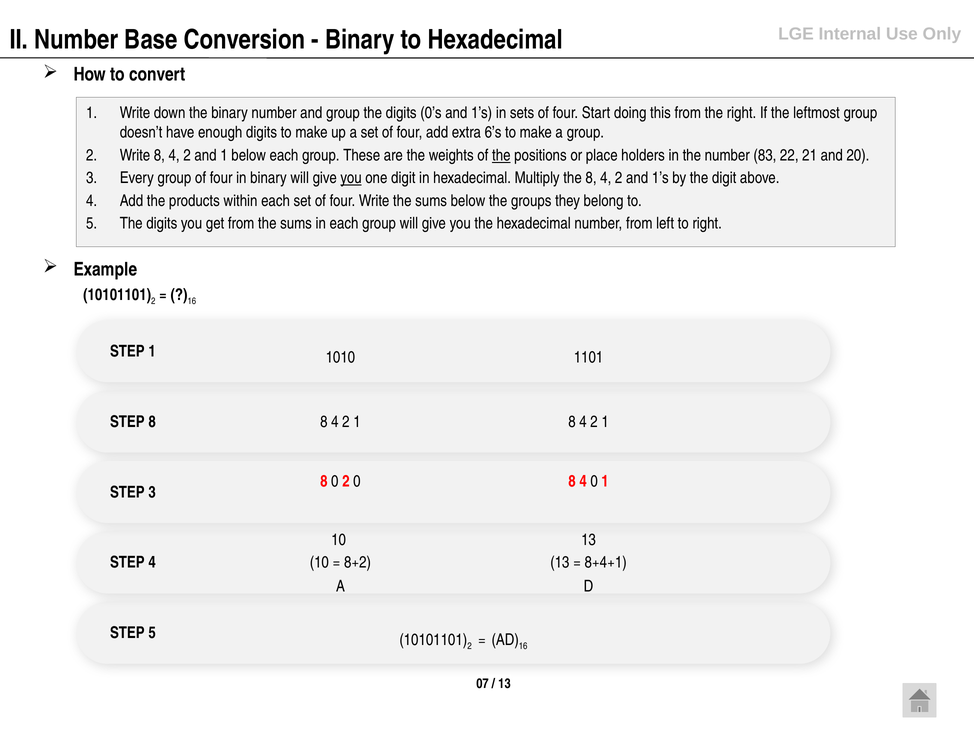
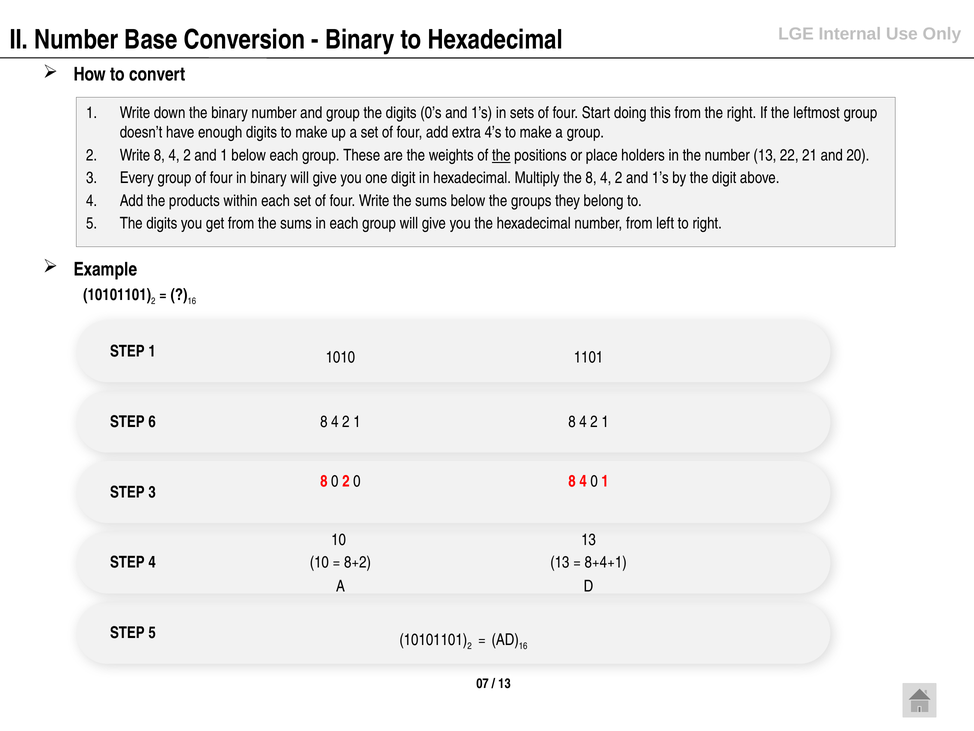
6’s: 6’s -> 4’s
number 83: 83 -> 13
you at (351, 178) underline: present -> none
STEP 8: 8 -> 6
